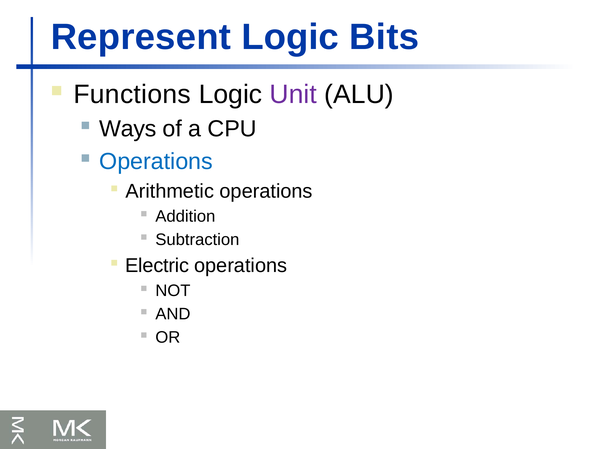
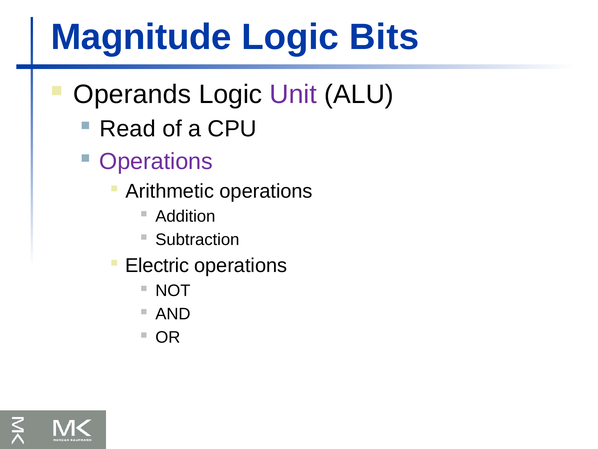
Represent: Represent -> Magnitude
Functions: Functions -> Operands
Ways: Ways -> Read
Operations at (156, 161) colour: blue -> purple
